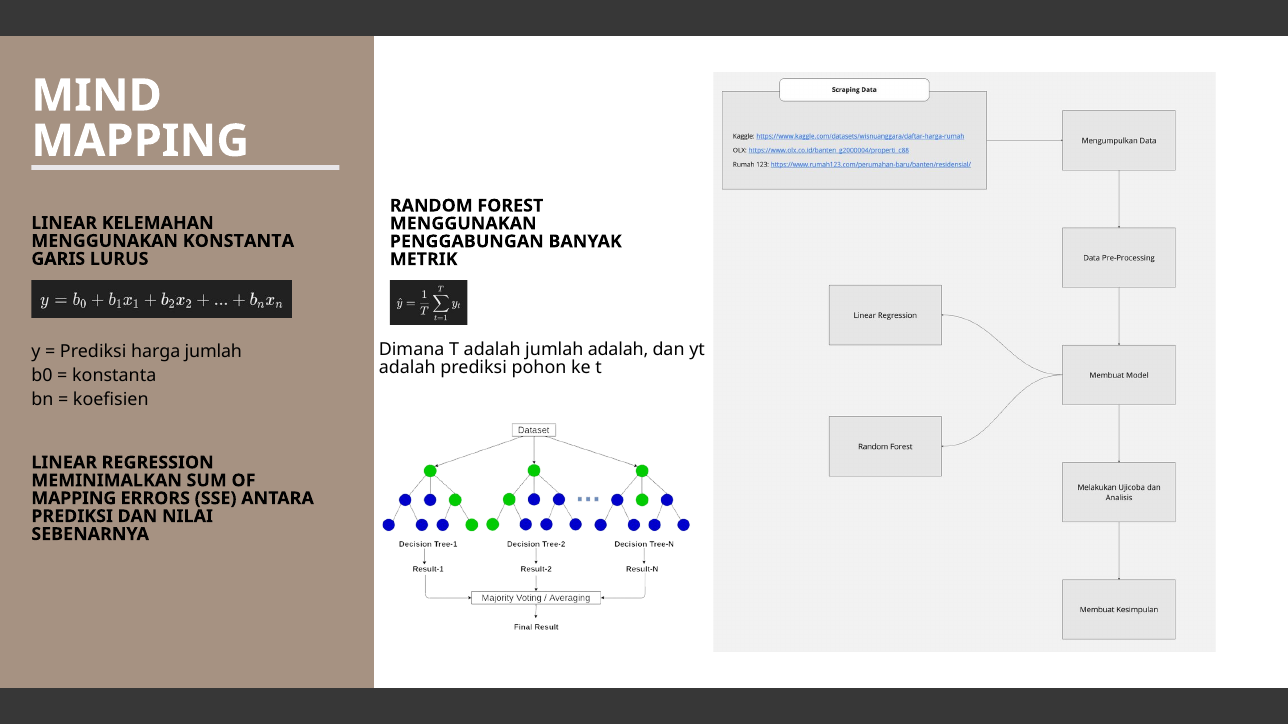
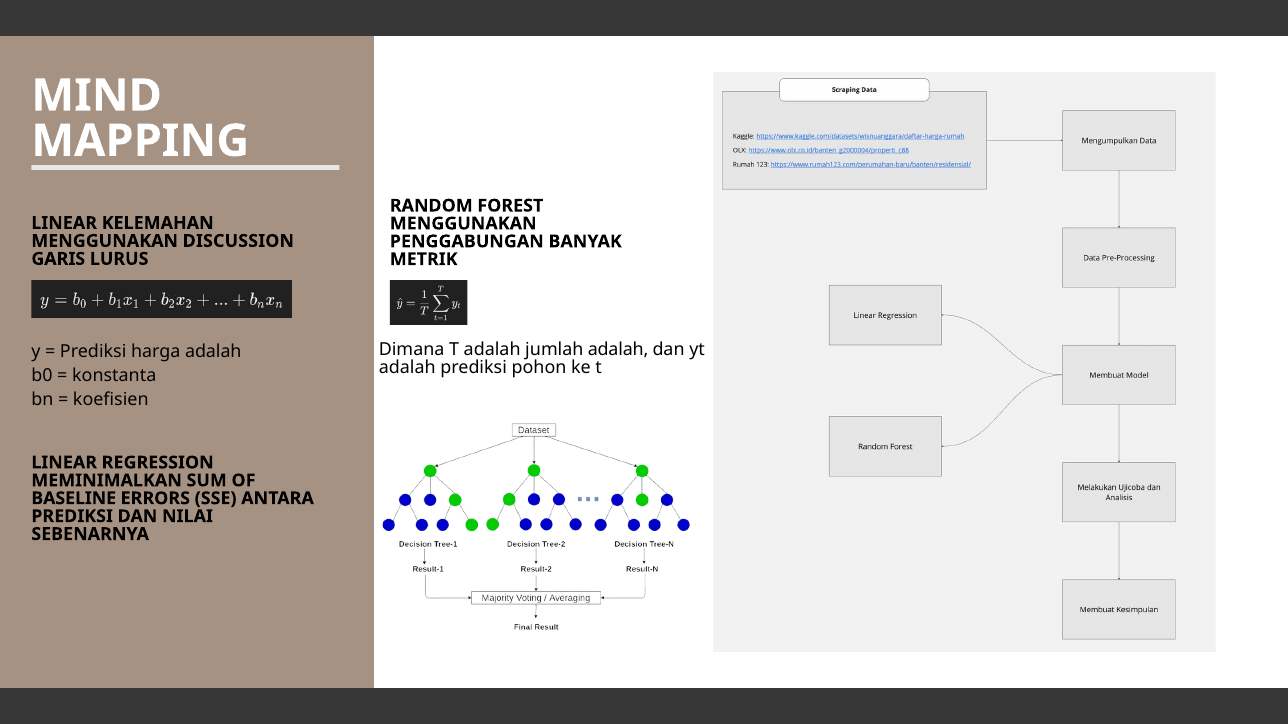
MENGGUNAKAN KONSTANTA: KONSTANTA -> DISCUSSION
harga jumlah: jumlah -> adalah
MAPPING at (74, 499): MAPPING -> BASELINE
